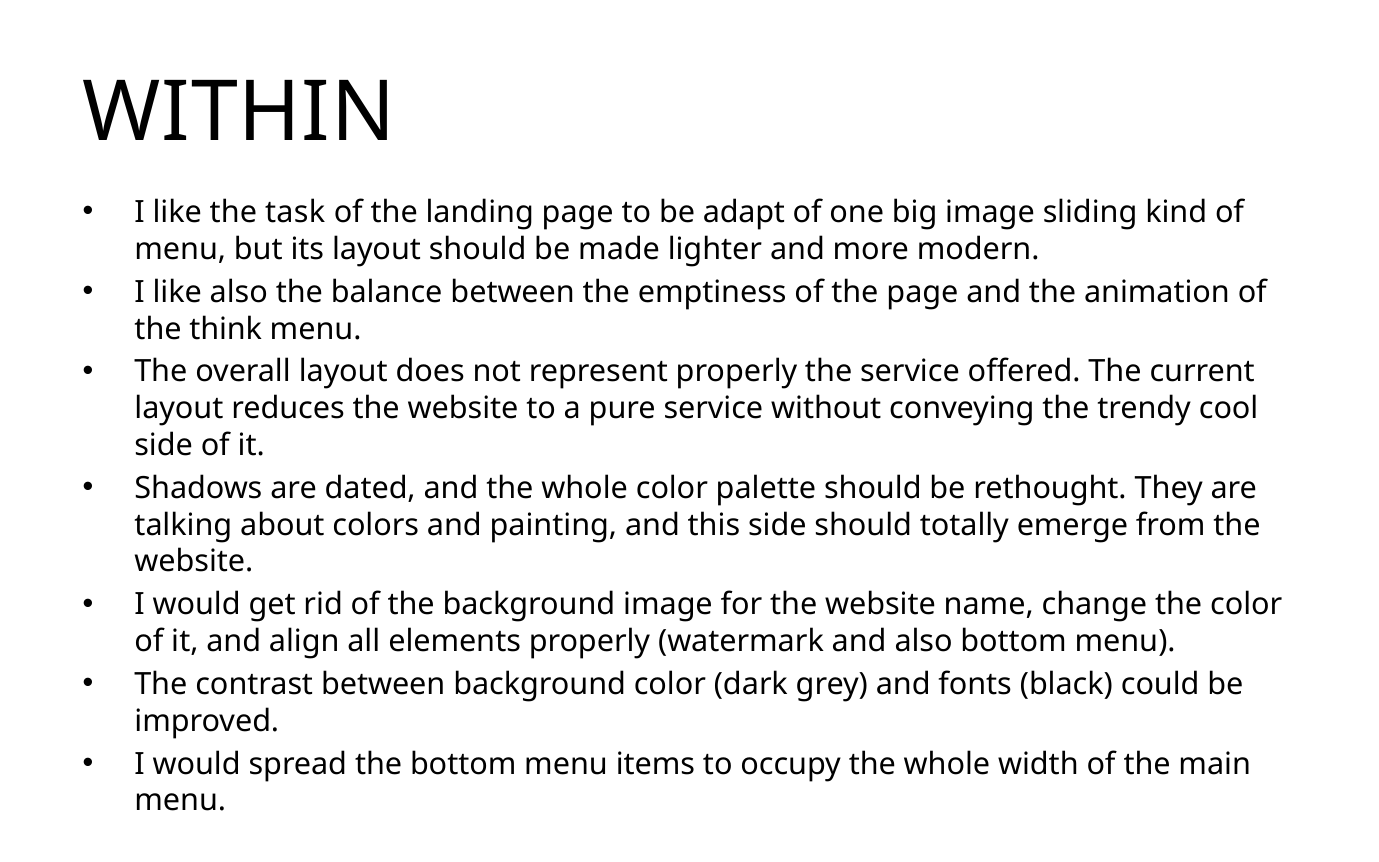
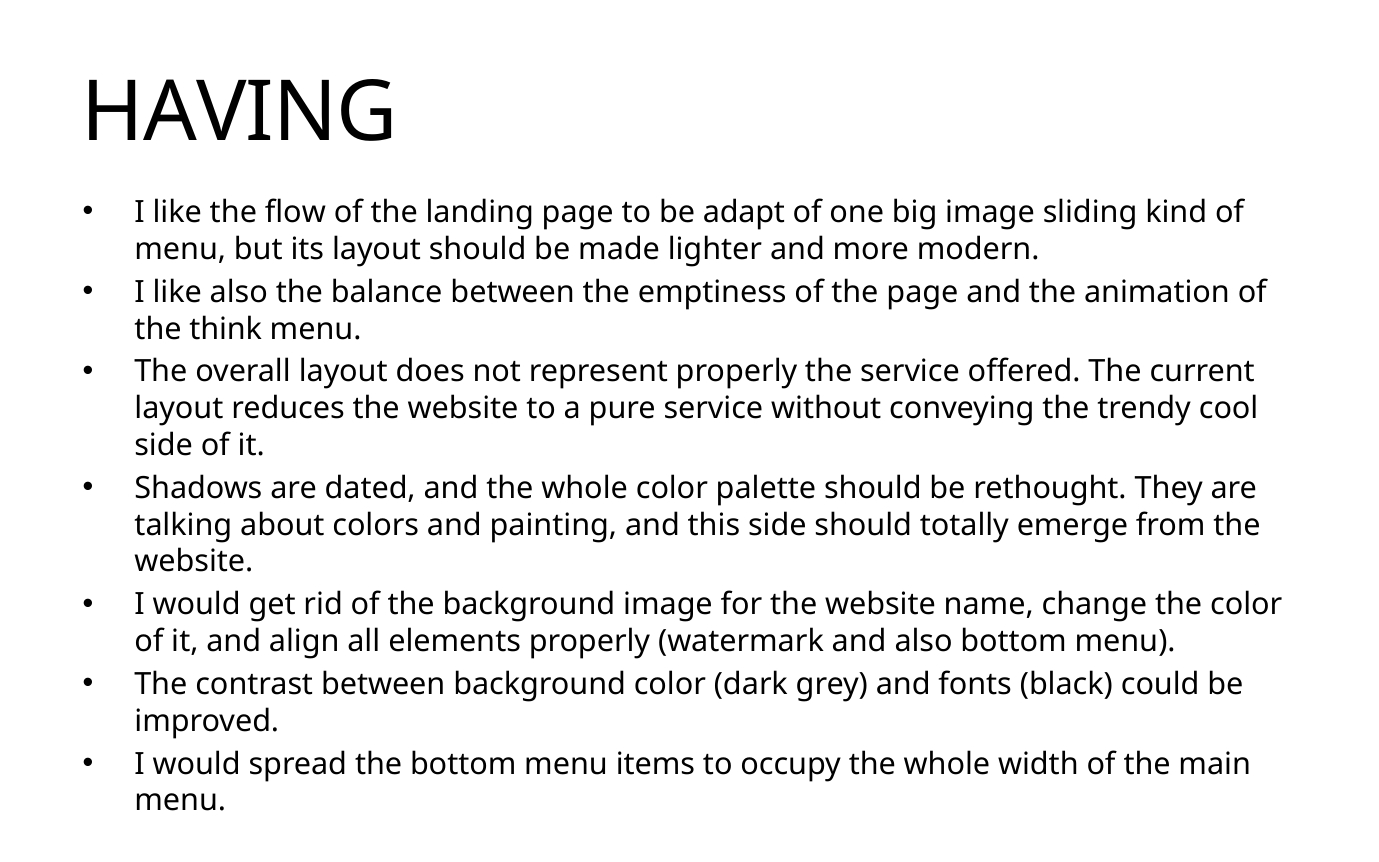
WITHIN: WITHIN -> HAVING
task: task -> flow
